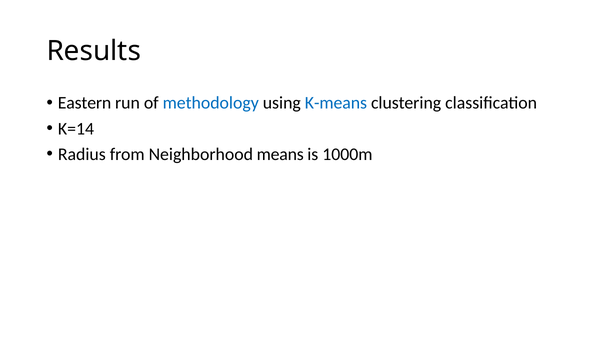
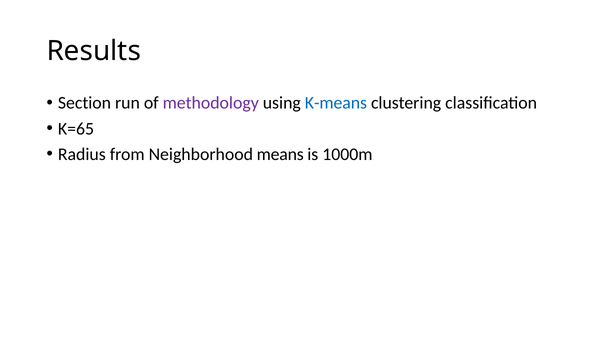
Eastern: Eastern -> Section
methodology colour: blue -> purple
K=14: K=14 -> K=65
